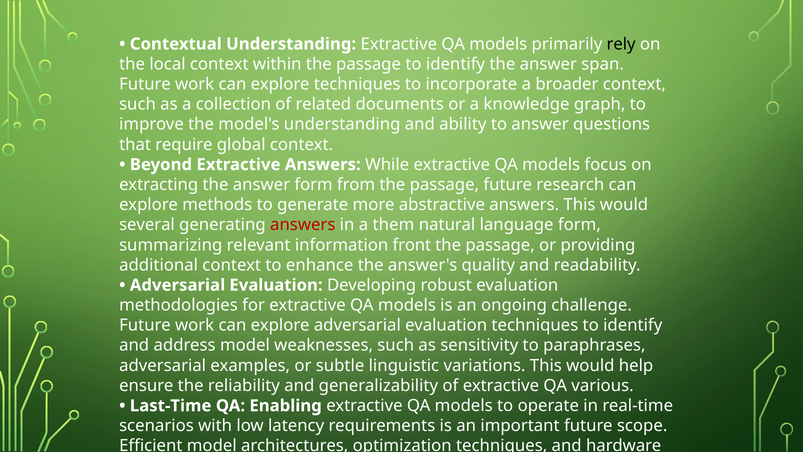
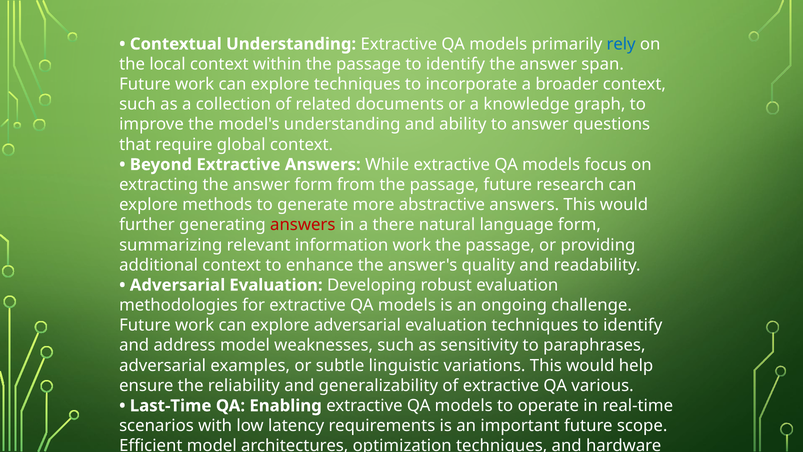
rely colour: black -> blue
several: several -> further
them: them -> there
information front: front -> work
